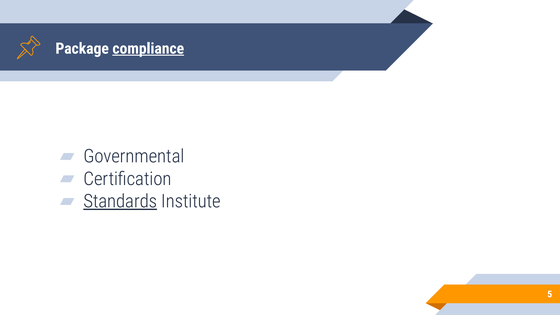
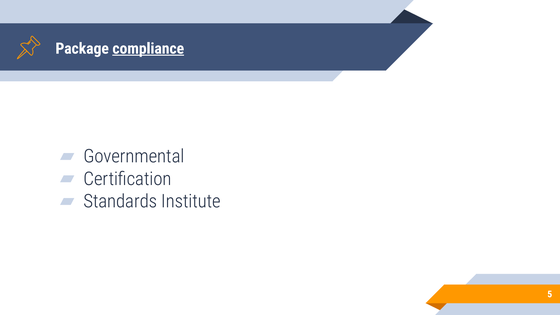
Standards underline: present -> none
